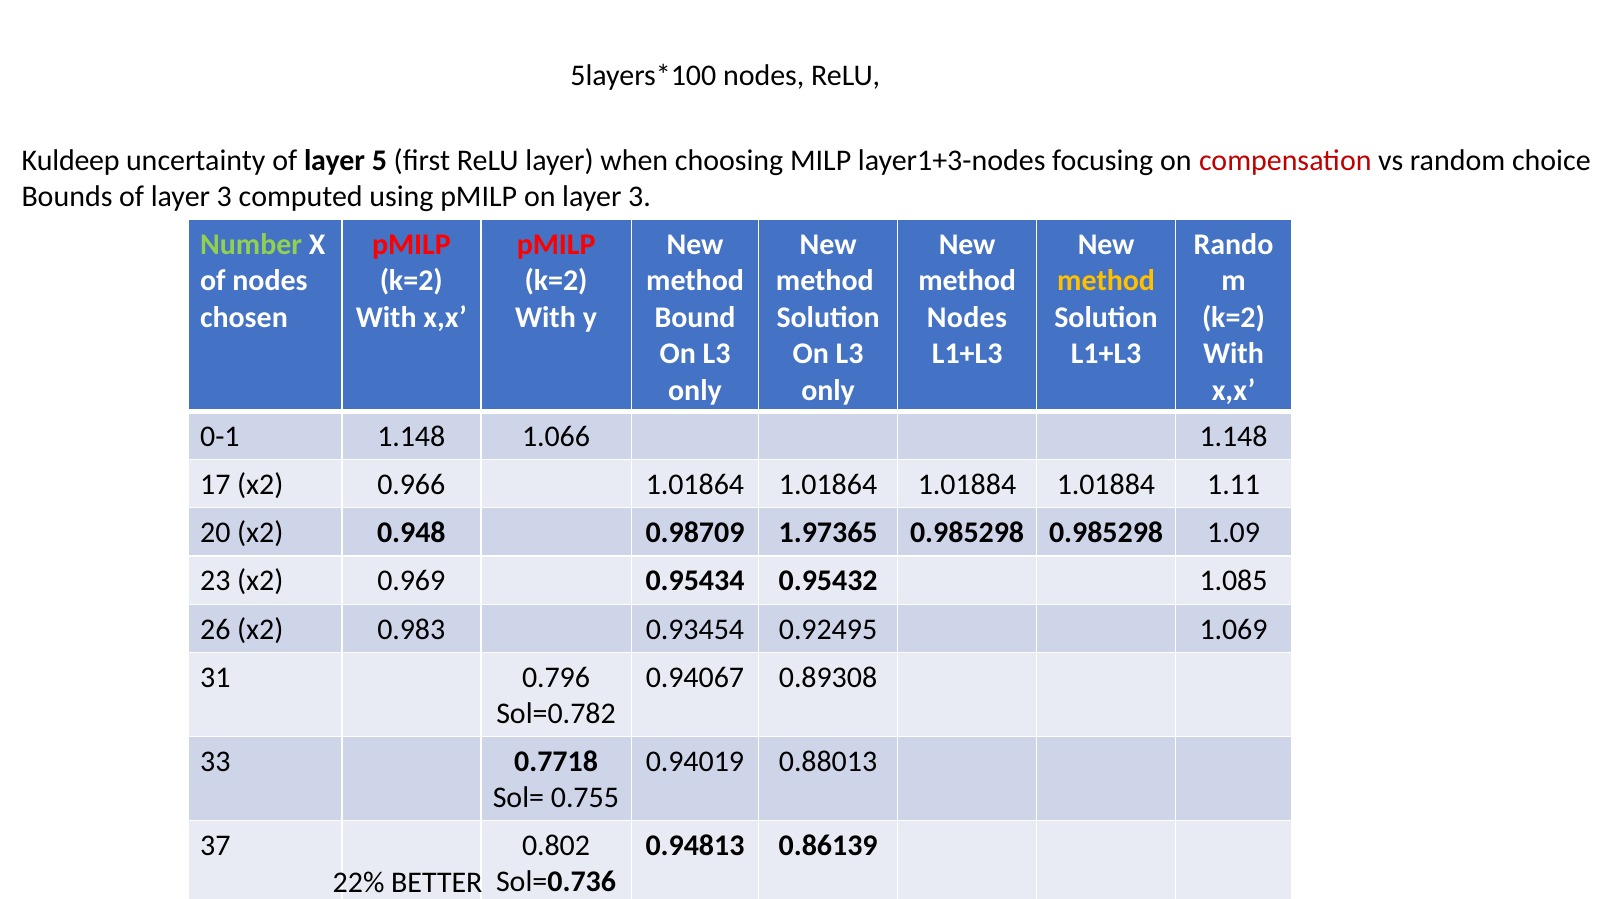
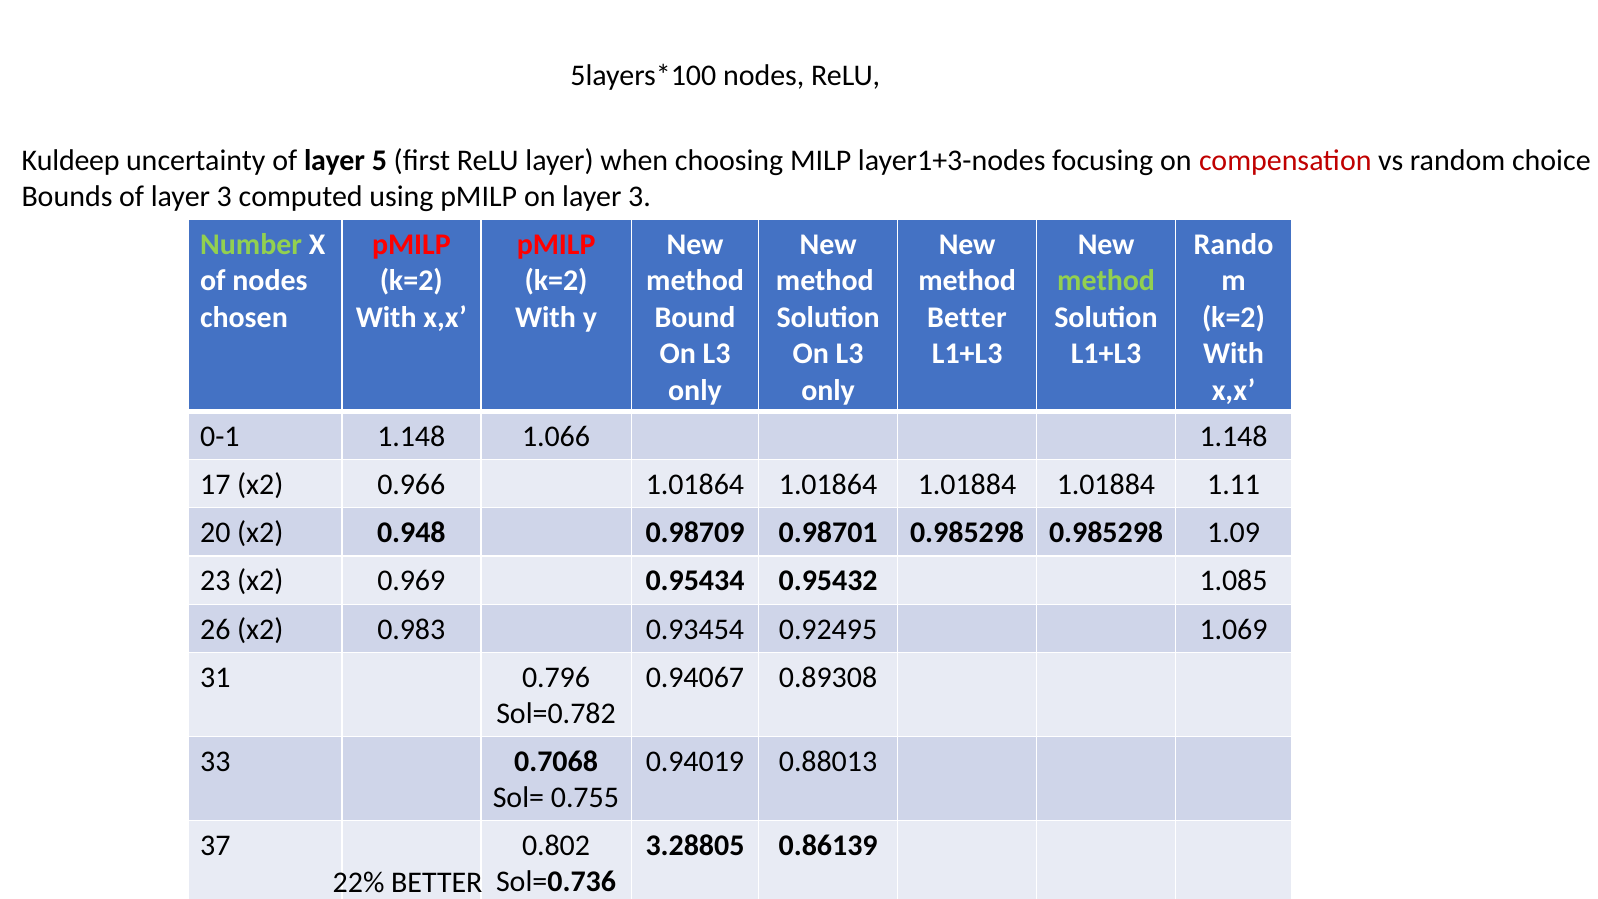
method at (1106, 281) colour: yellow -> light green
Nodes at (967, 317): Nodes -> Better
1.97365: 1.97365 -> 0.98701
0.7718: 0.7718 -> 0.7068
0.94813: 0.94813 -> 3.28805
